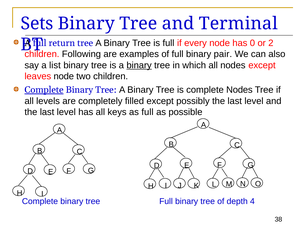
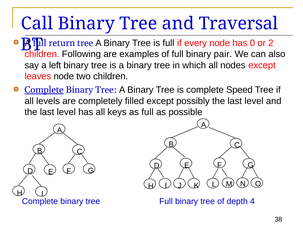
Sets: Sets -> Call
Terminal: Terminal -> Traversal
list: list -> left
binary at (139, 65) underline: present -> none
complete Nodes: Nodes -> Speed
